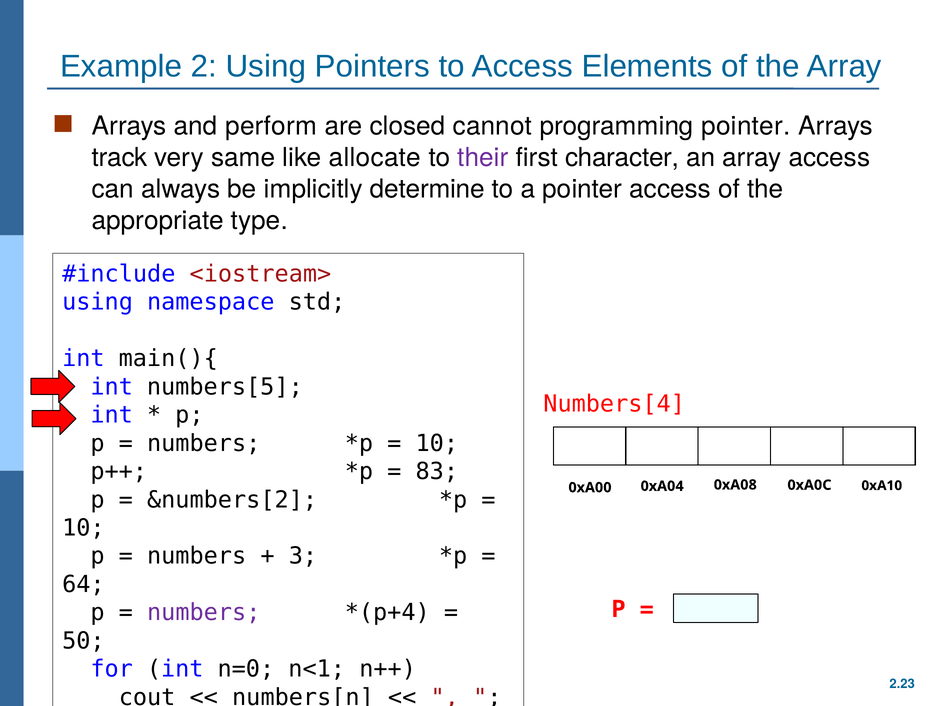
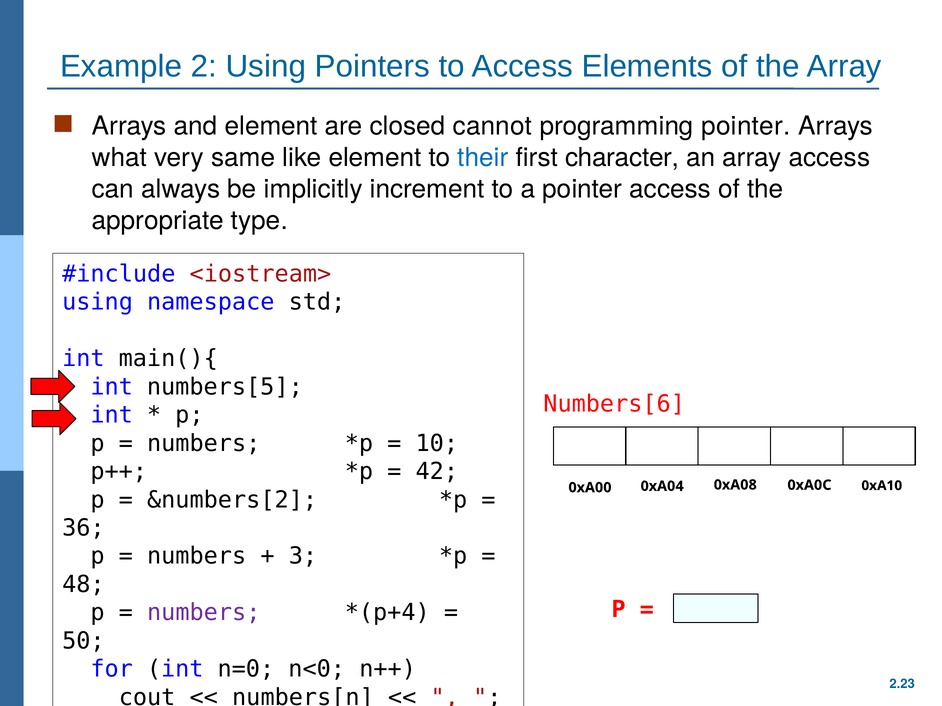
and perform: perform -> element
track: track -> what
like allocate: allocate -> element
their colour: purple -> blue
determine: determine -> increment
Numbers[4: Numbers[4 -> Numbers[6
83: 83 -> 42
10 at (83, 528): 10 -> 36
64: 64 -> 48
n<1: n<1 -> n<0
